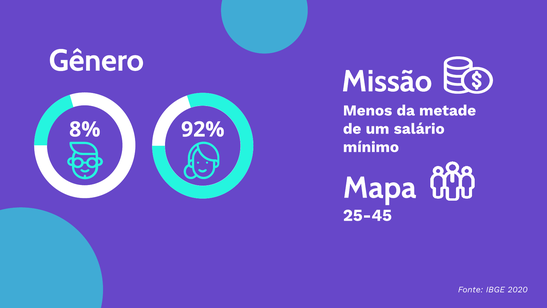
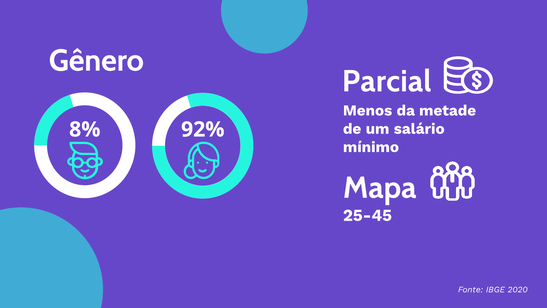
Missão: Missão -> Parcial
